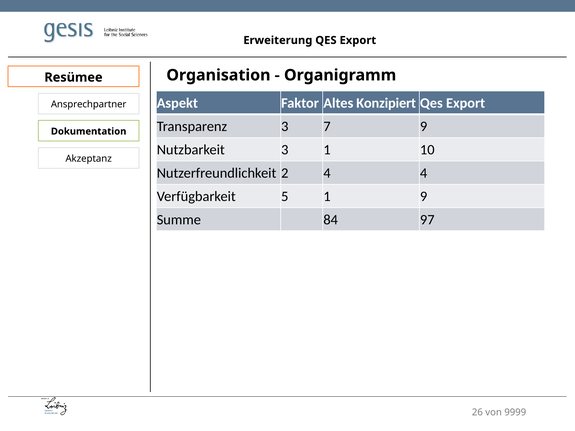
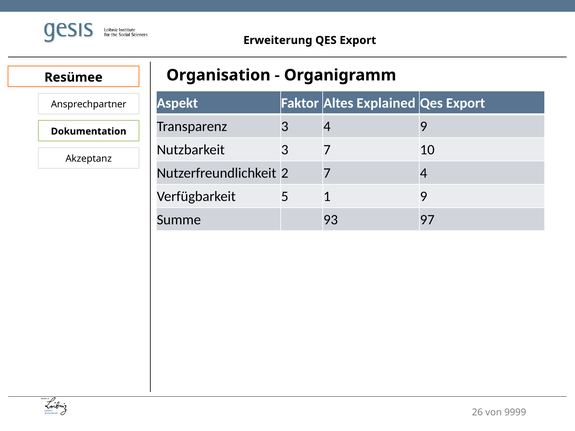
Konzipiert: Konzipiert -> Explained
3 7: 7 -> 4
3 1: 1 -> 7
2 4: 4 -> 7
84: 84 -> 93
